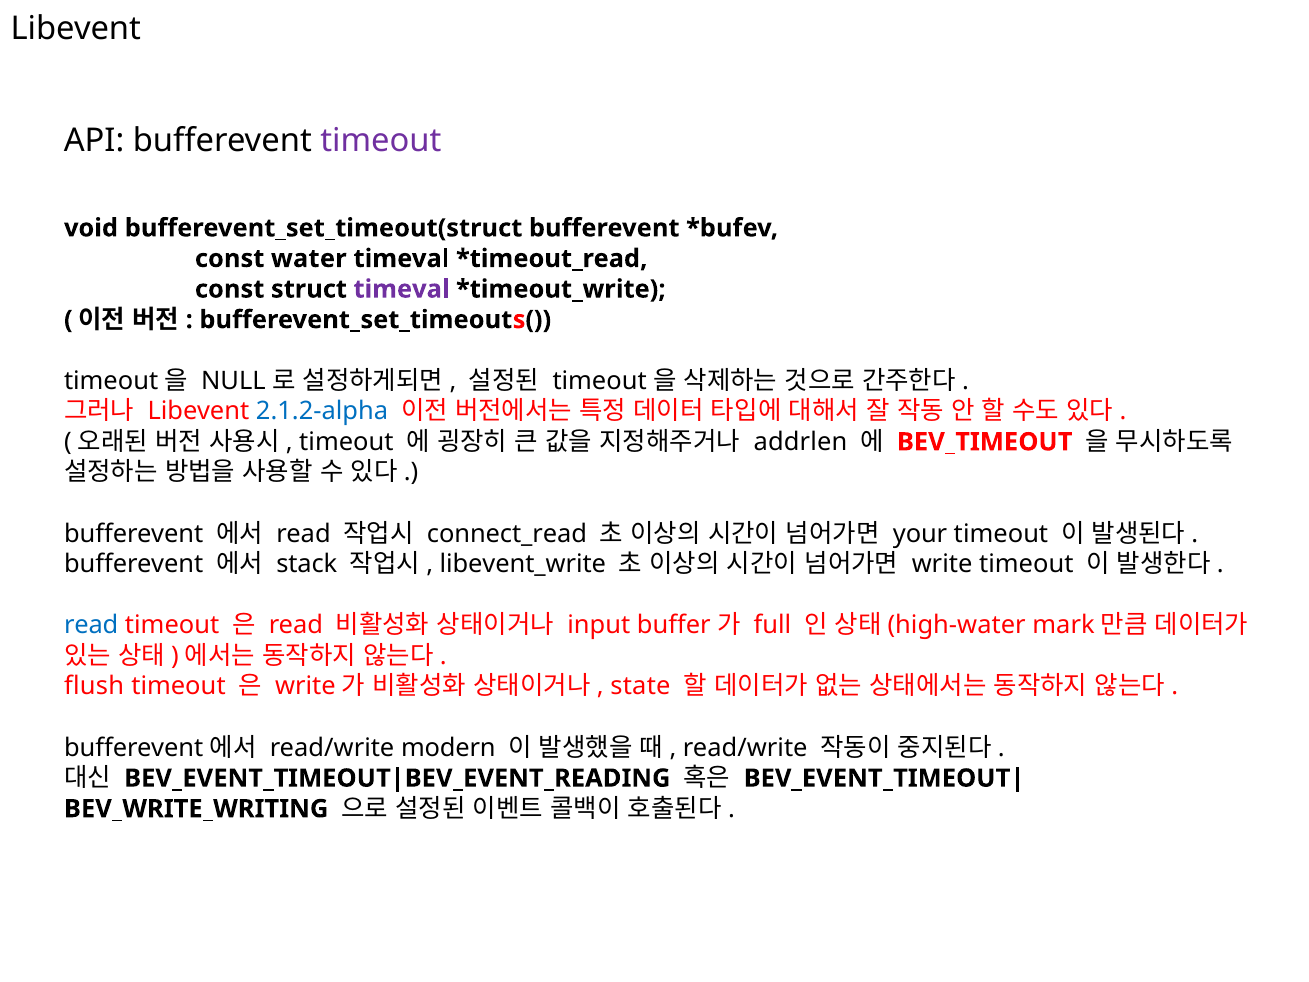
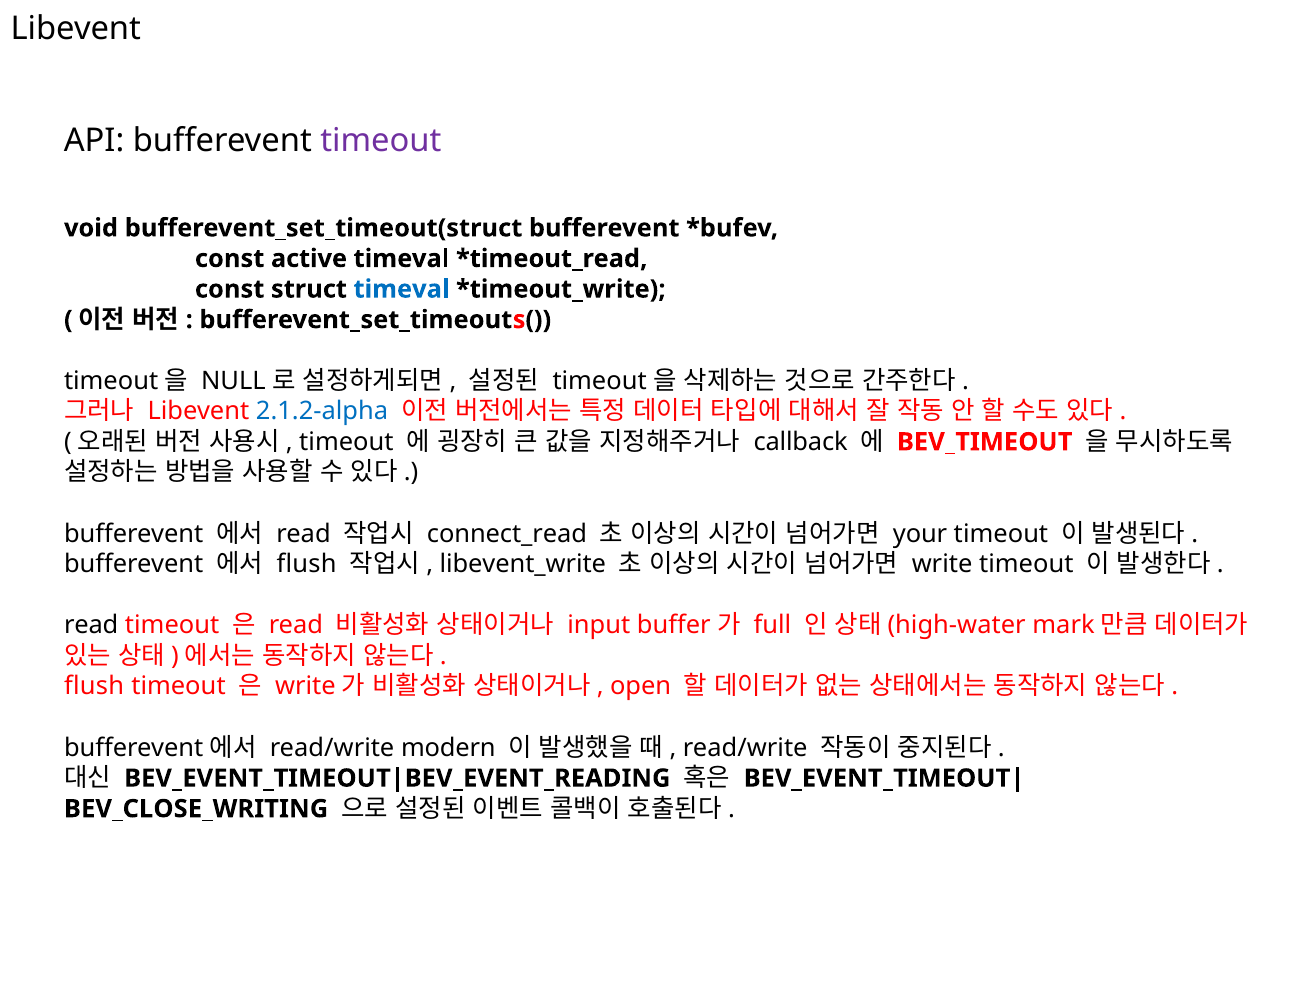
water: water -> active
timeval at (401, 289) colour: purple -> blue
addrlen: addrlen -> callback
stack at (307, 564): stack -> flush
read at (91, 625) colour: blue -> black
state: state -> open
BEV_WRITE_WRITING: BEV_WRITE_WRITING -> BEV_CLOSE_WRITING
